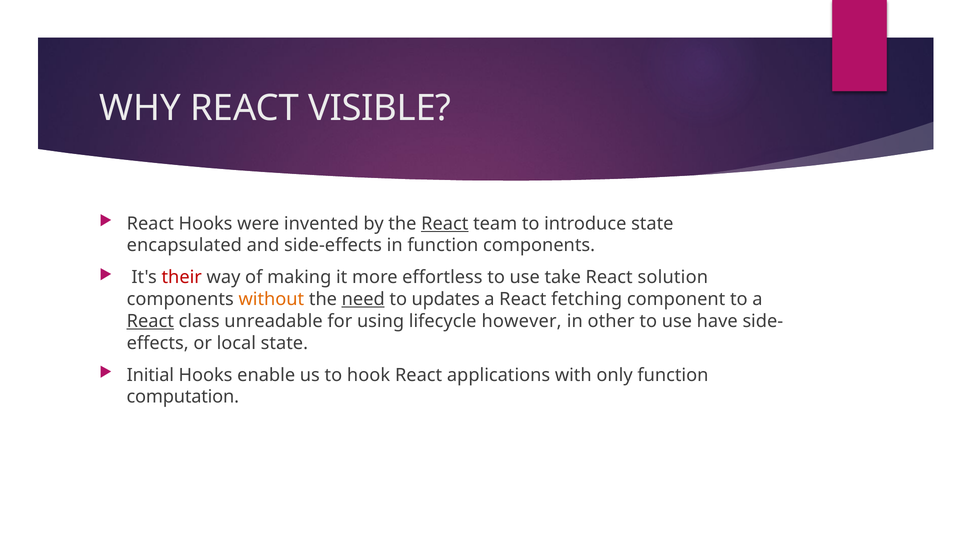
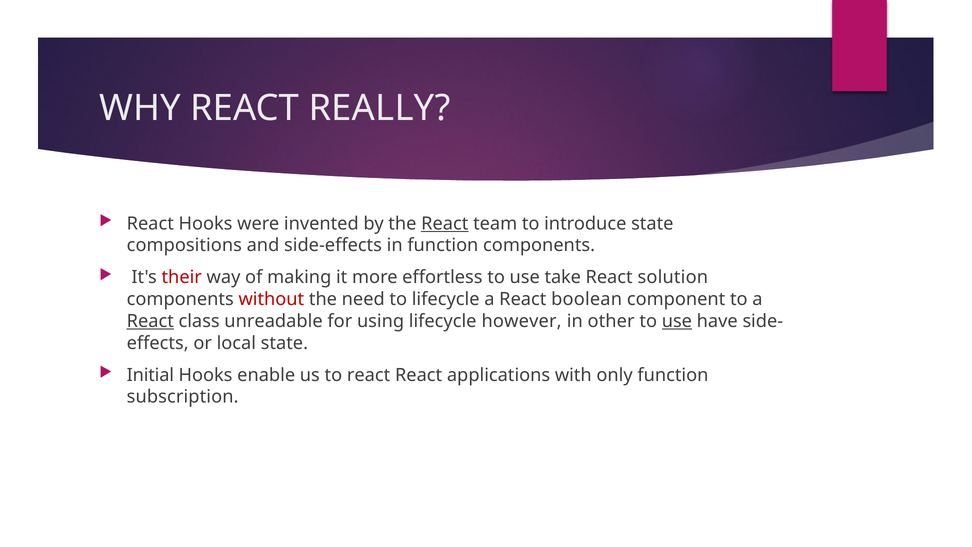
VISIBLE: VISIBLE -> REALLY
encapsulated: encapsulated -> compositions
without colour: orange -> red
need underline: present -> none
to updates: updates -> lifecycle
fetching: fetching -> boolean
use at (677, 321) underline: none -> present
to hook: hook -> react
computation: computation -> subscription
